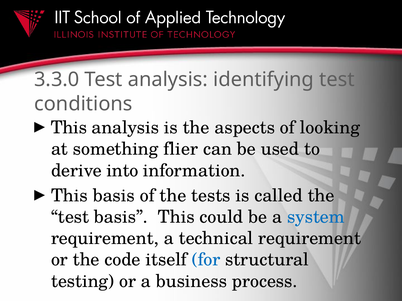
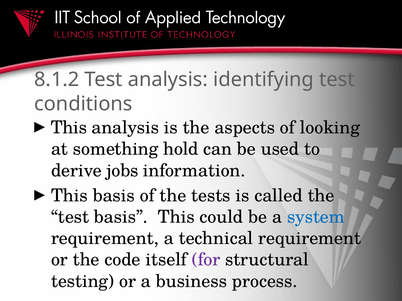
3.3.0: 3.3.0 -> 8.1.2
flier: flier -> hold
into: into -> jobs
for colour: blue -> purple
